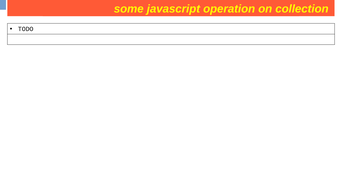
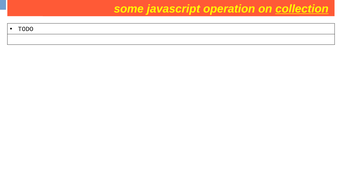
collection at (302, 9) underline: none -> present
